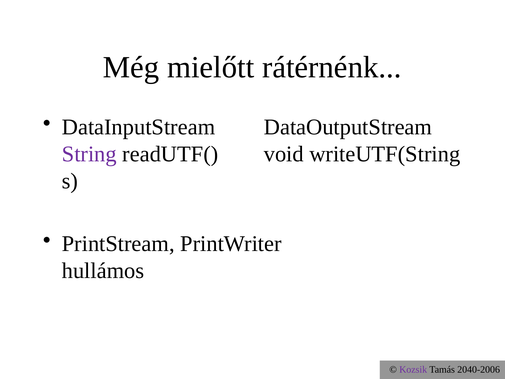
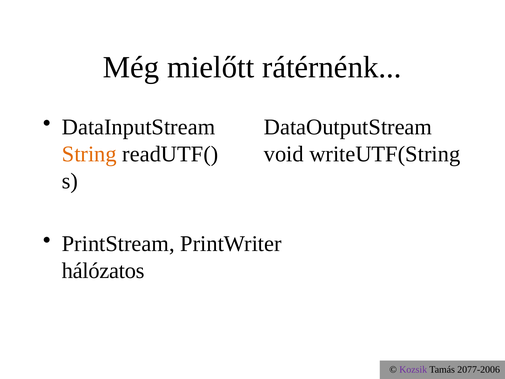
String colour: purple -> orange
hullámos: hullámos -> hálózatos
2040-2006: 2040-2006 -> 2077-2006
